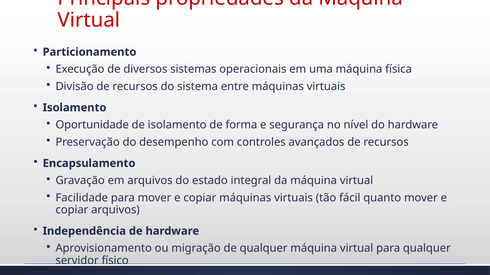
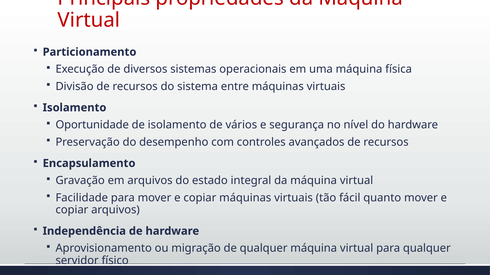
forma: forma -> vários
